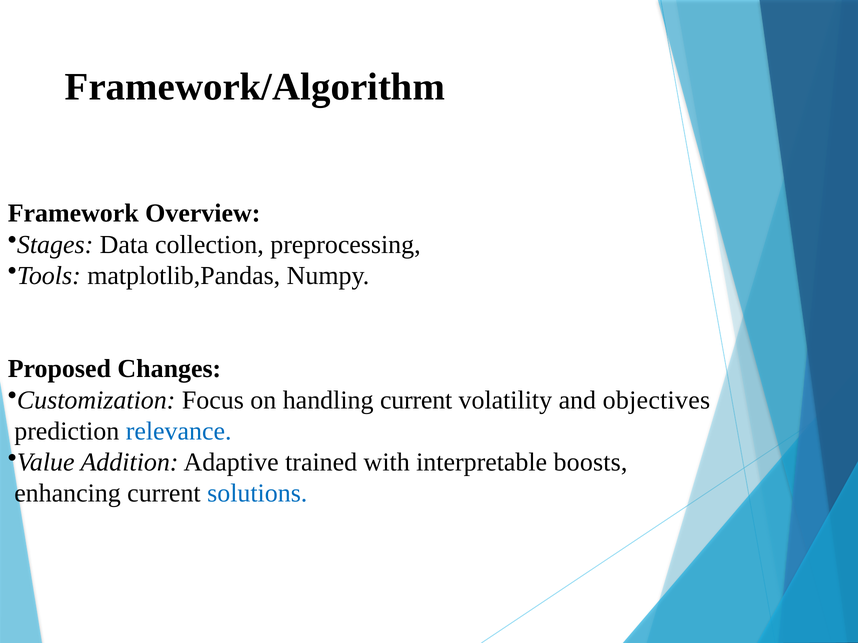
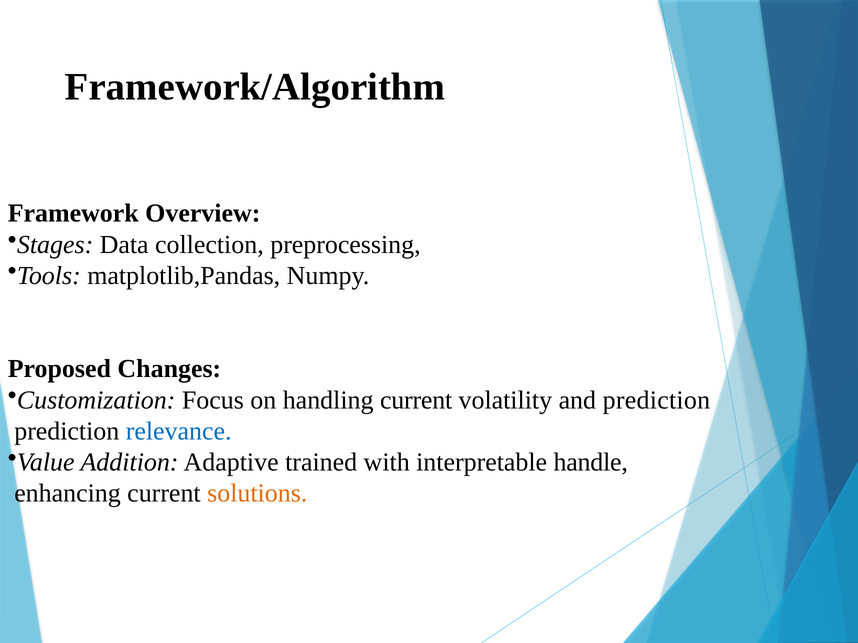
and objectives: objectives -> prediction
boosts: boosts -> handle
solutions colour: blue -> orange
